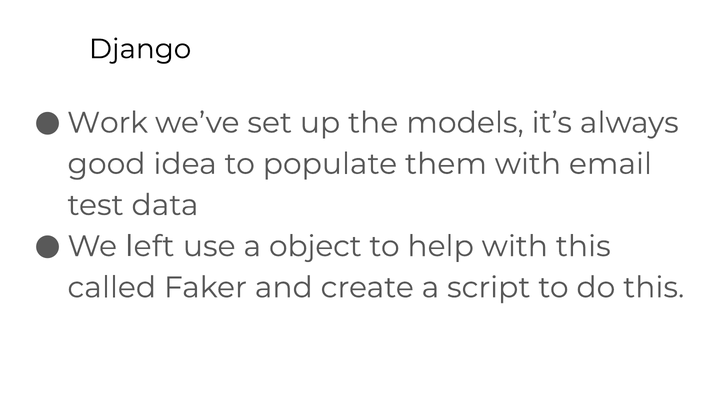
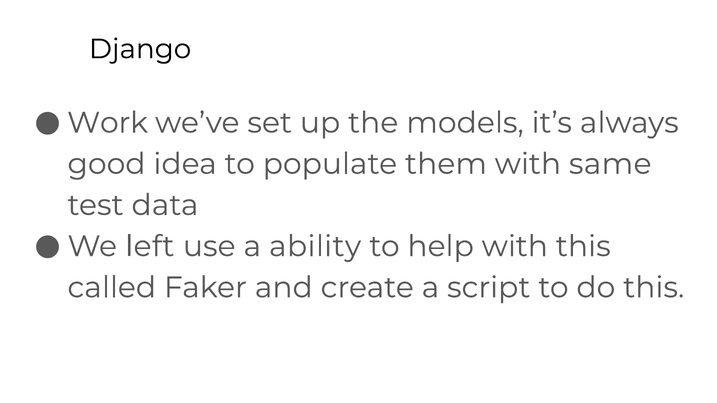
email: email -> same
object: object -> ability
